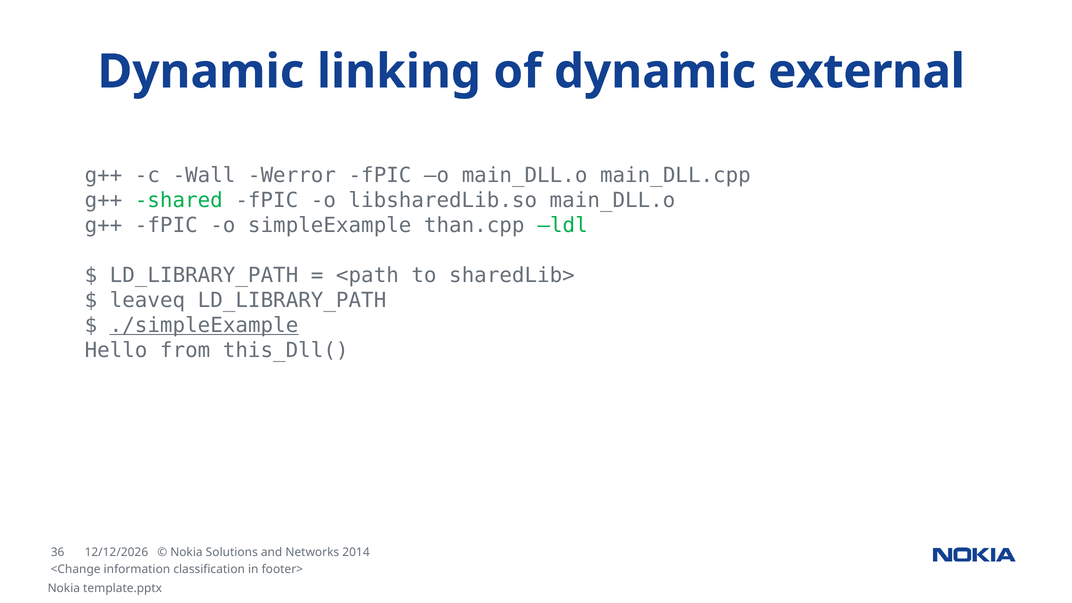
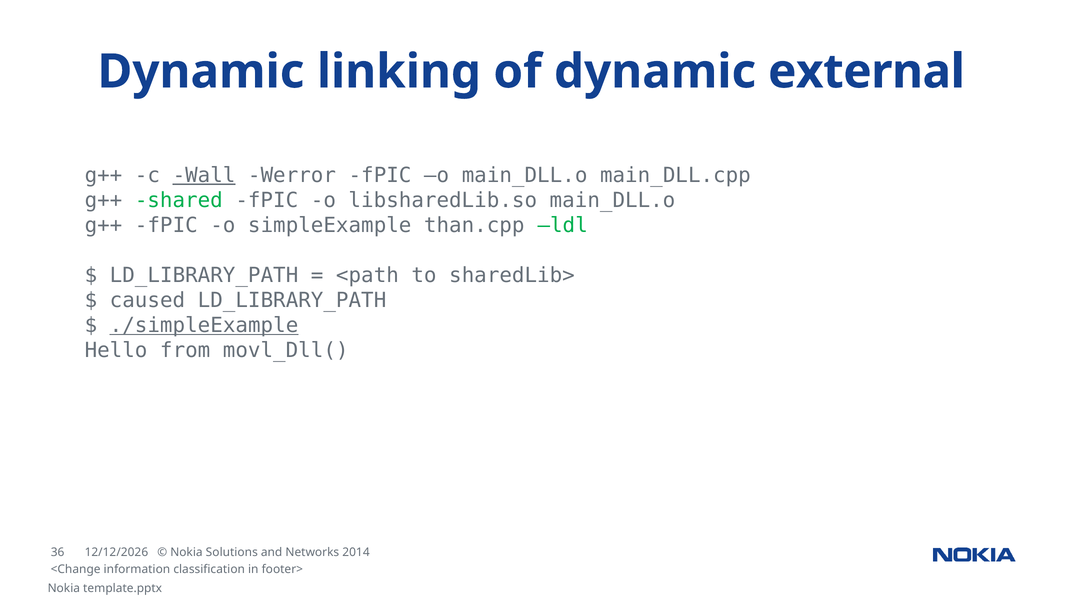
Wall underline: none -> present
leaveq: leaveq -> caused
this_Dll(: this_Dll( -> movl_Dll(
